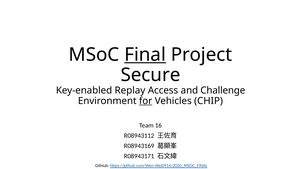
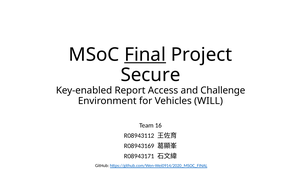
Replay: Replay -> Report
for underline: present -> none
CHIP: CHIP -> WILL
